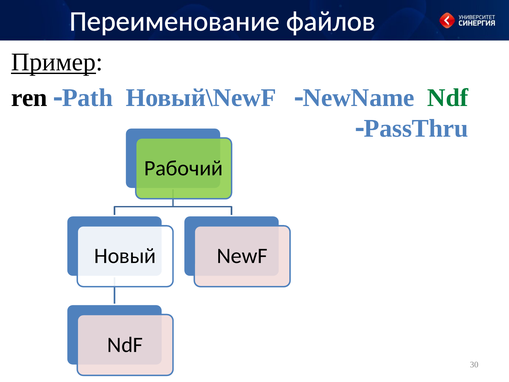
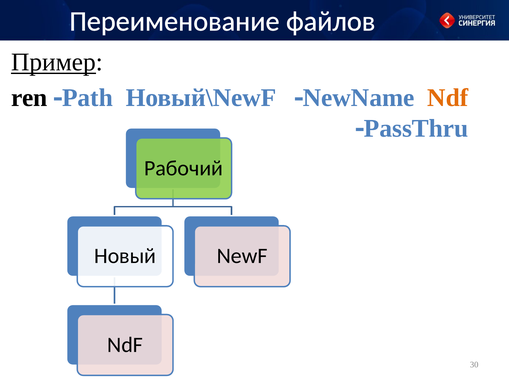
Ndf at (448, 98) colour: green -> orange
